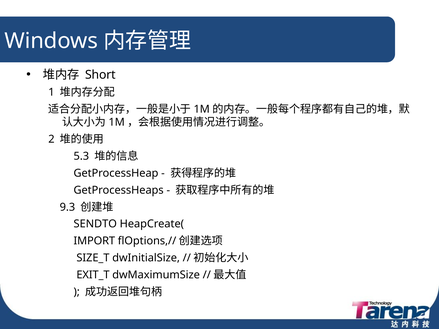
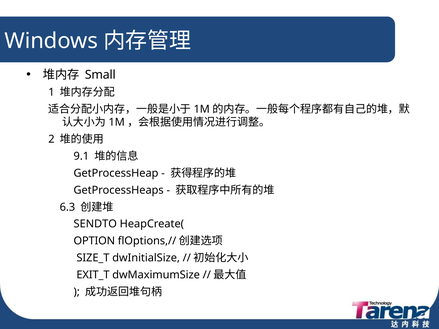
Short: Short -> Small
5.3: 5.3 -> 9.1
9.3: 9.3 -> 6.3
IMPORT: IMPORT -> OPTION
